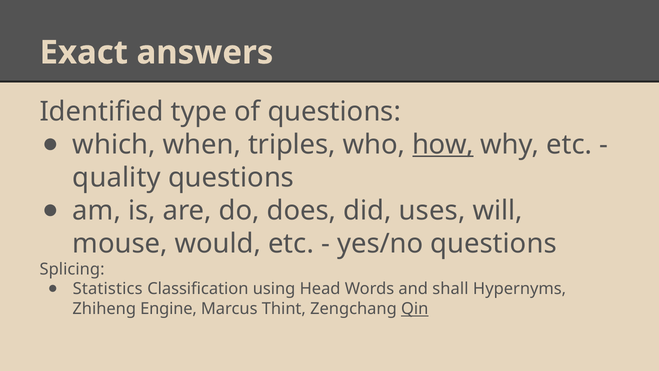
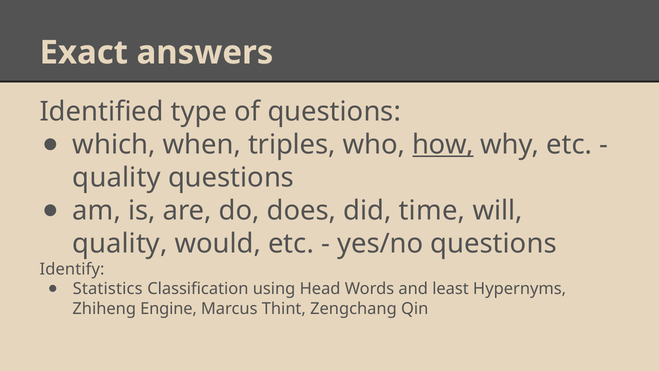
uses: uses -> time
mouse at (120, 243): mouse -> quality
Splicing: Splicing -> Identify
shall: shall -> least
Qin underline: present -> none
